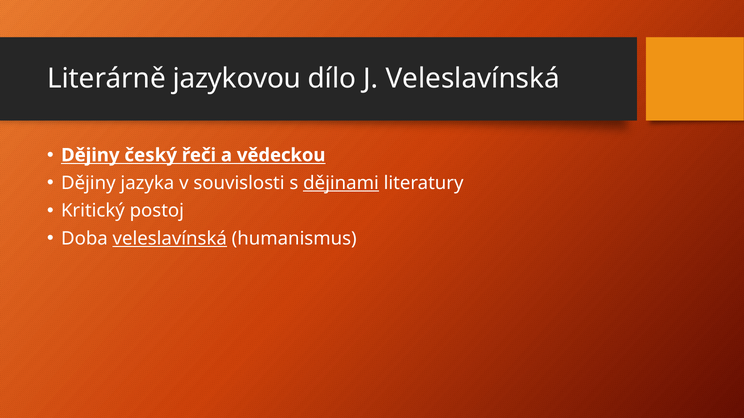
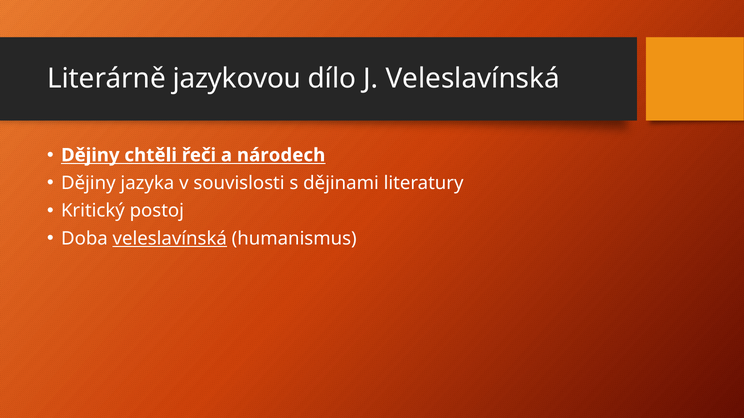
český: český -> chtěli
vědeckou: vědeckou -> národech
dějinami underline: present -> none
